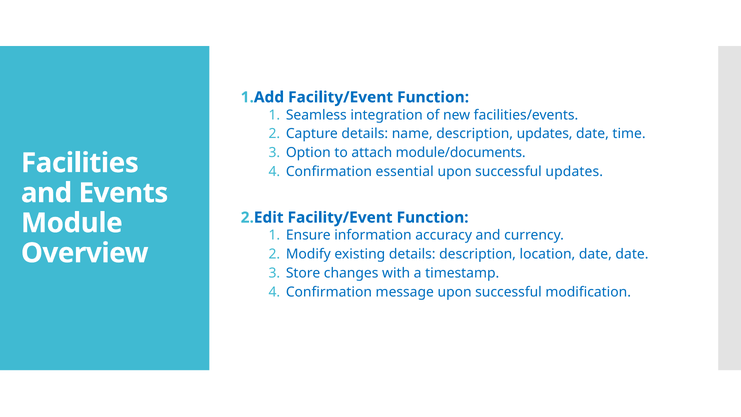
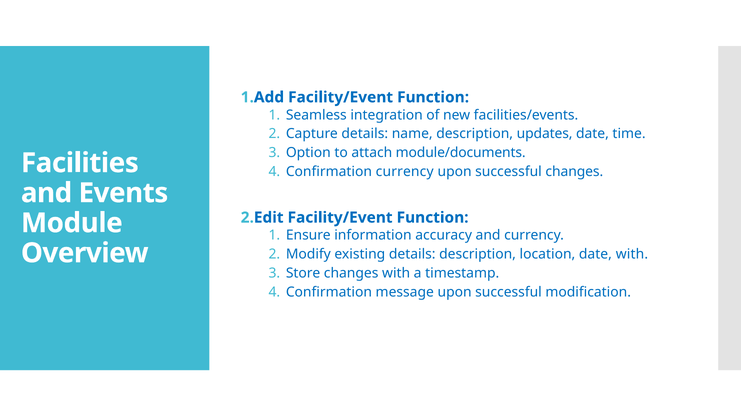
Confirmation essential: essential -> currency
successful updates: updates -> changes
date date: date -> with
